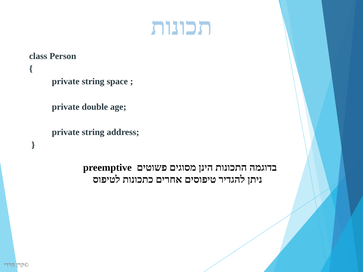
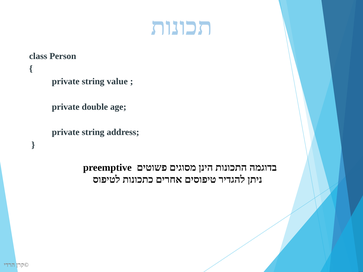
space: space -> value
